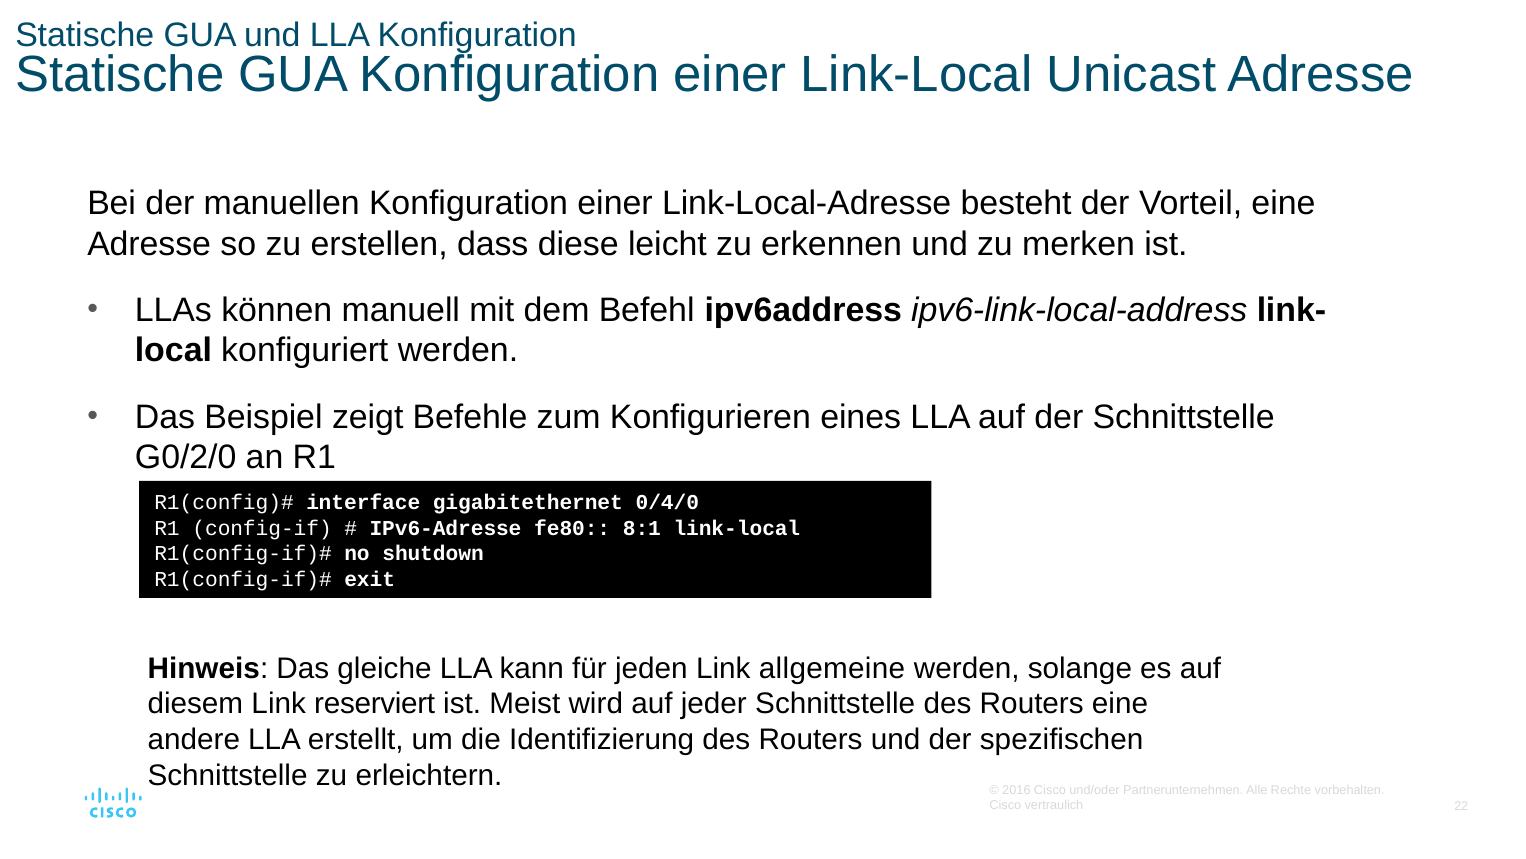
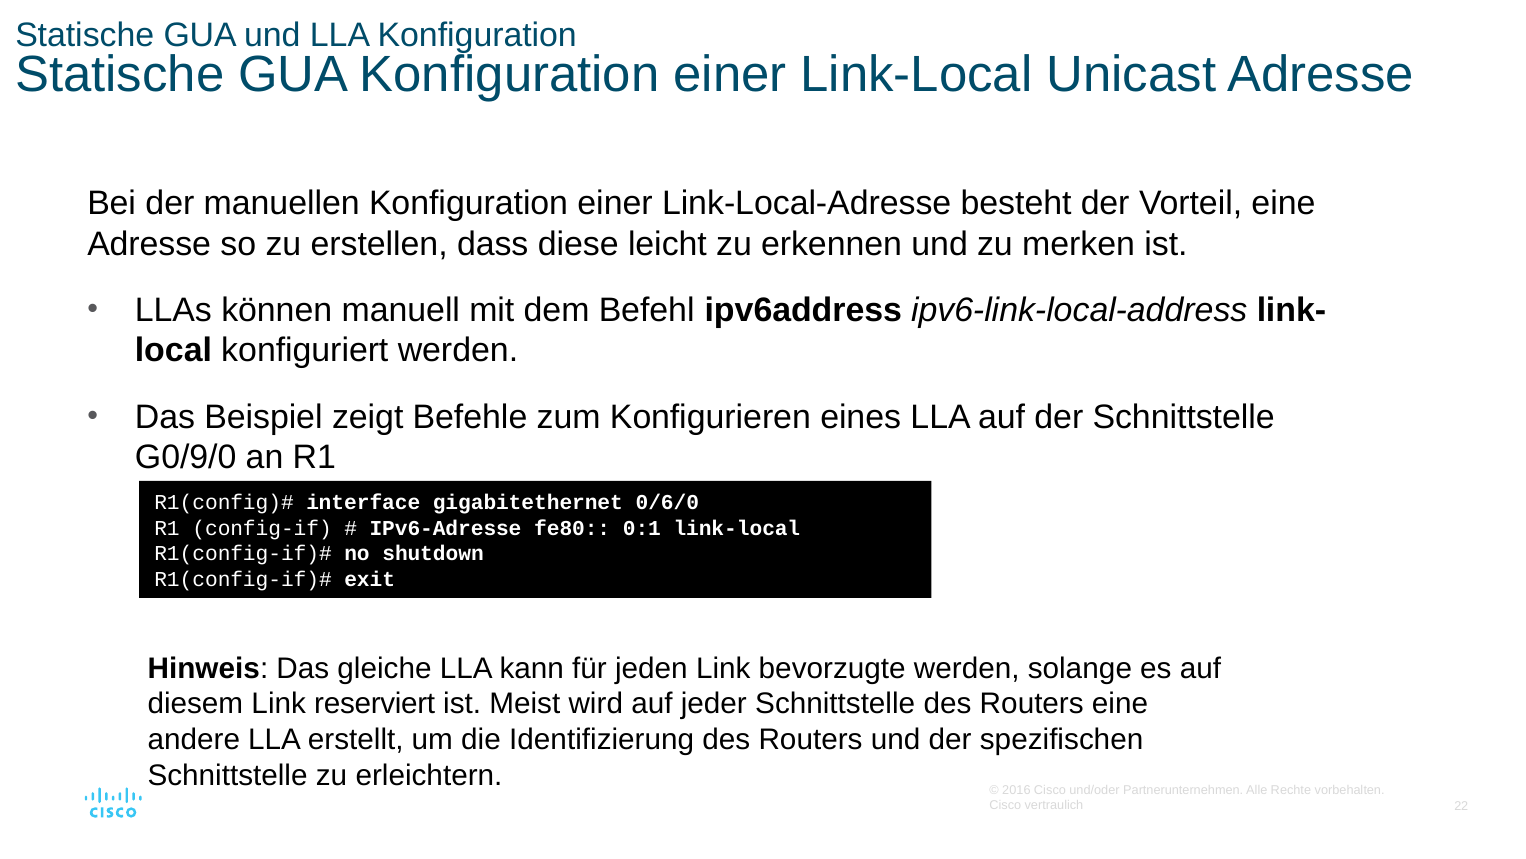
G0/2/0: G0/2/0 -> G0/9/0
0/4/0: 0/4/0 -> 0/6/0
8:1: 8:1 -> 0:1
allgemeine: allgemeine -> bevorzugte
